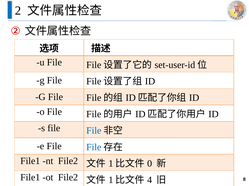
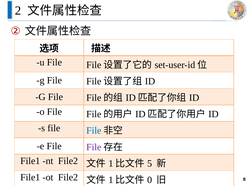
File at (94, 148) colour: blue -> purple
0: 0 -> 5
4: 4 -> 0
